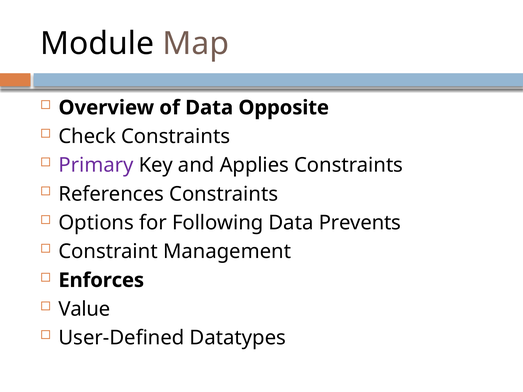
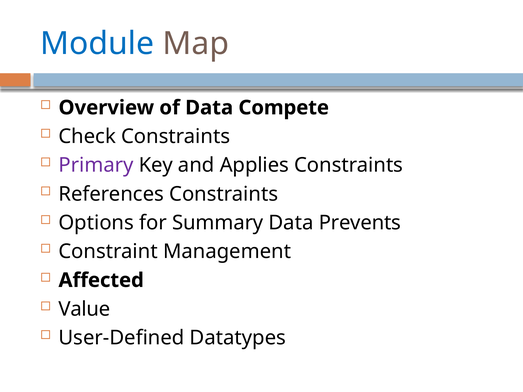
Module colour: black -> blue
Opposite: Opposite -> Compete
Following: Following -> Summary
Enforces: Enforces -> Affected
